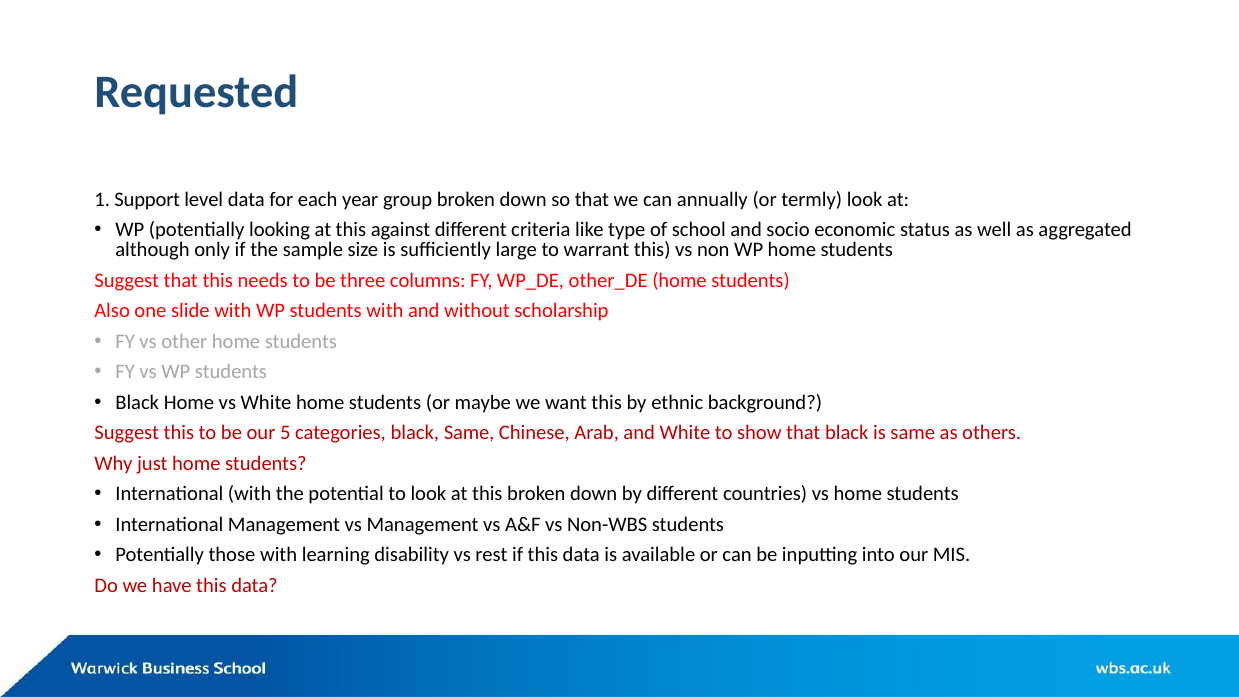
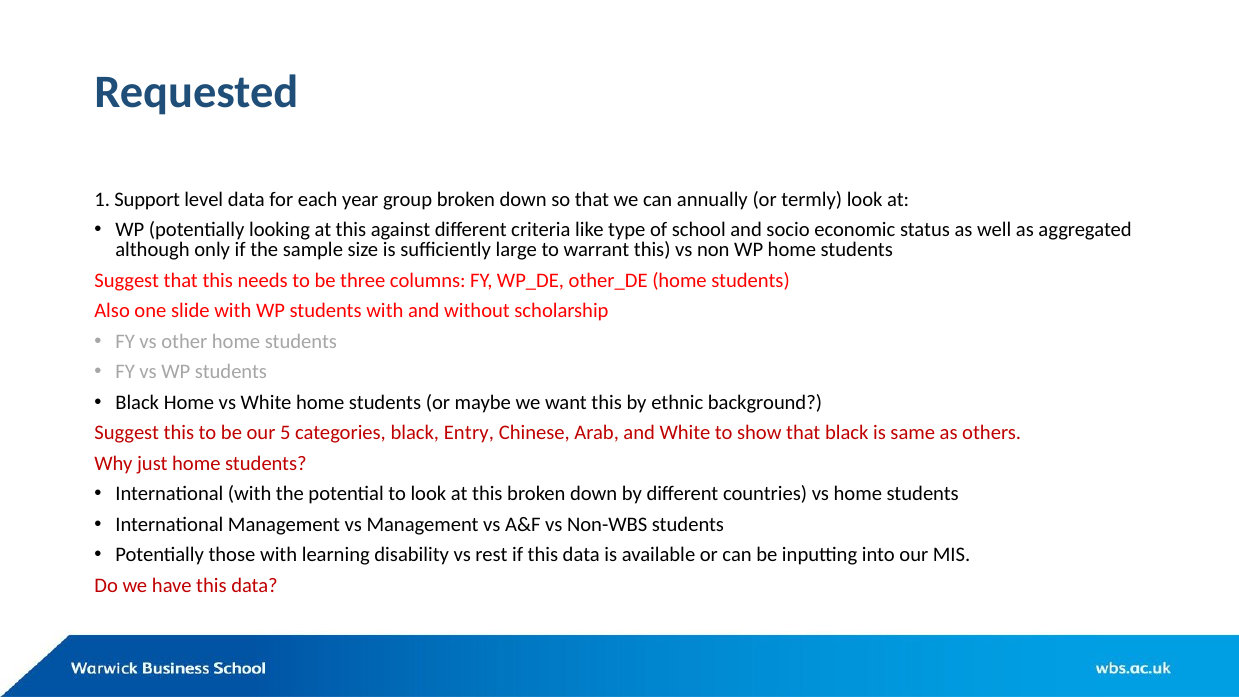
black Same: Same -> Entry
